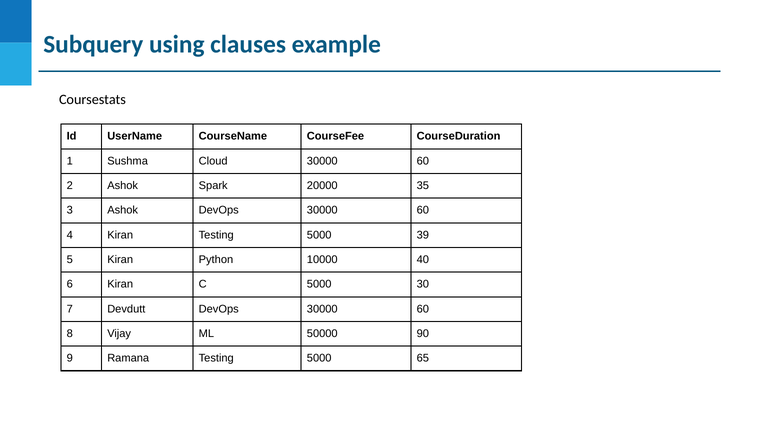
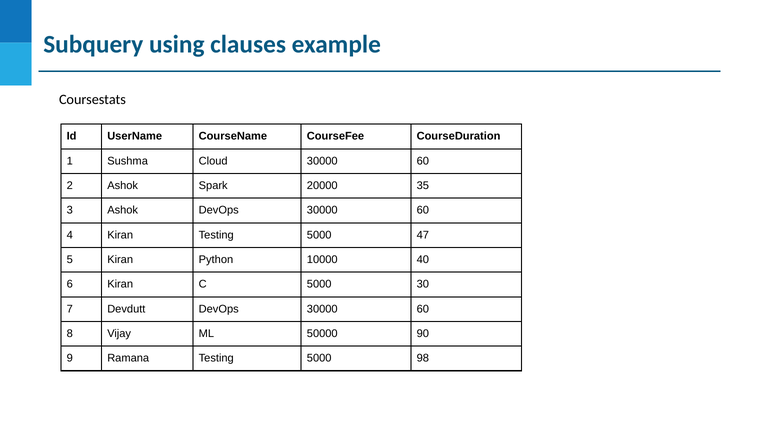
39: 39 -> 47
65: 65 -> 98
